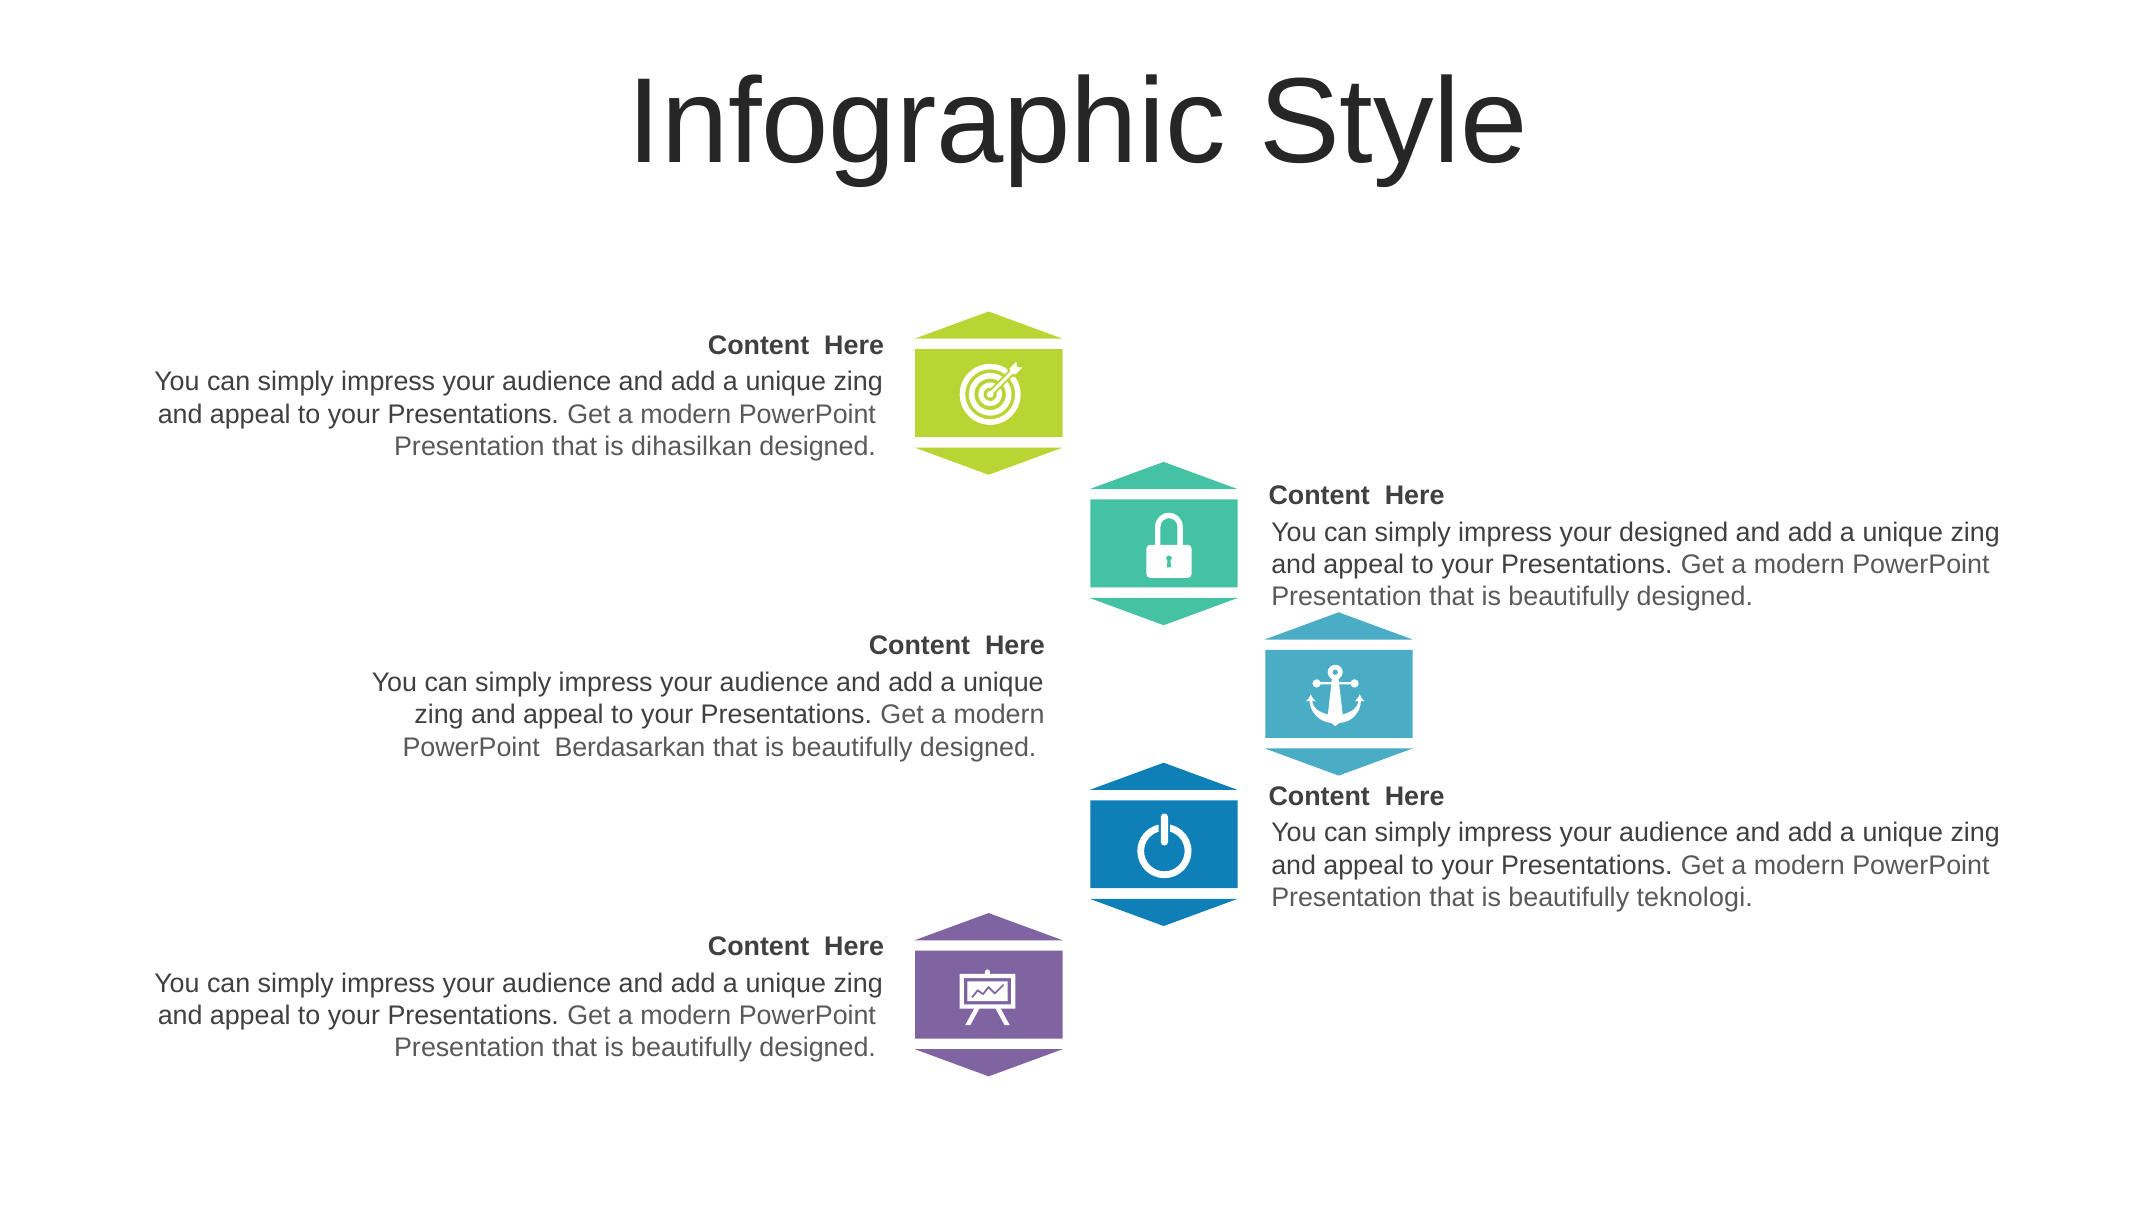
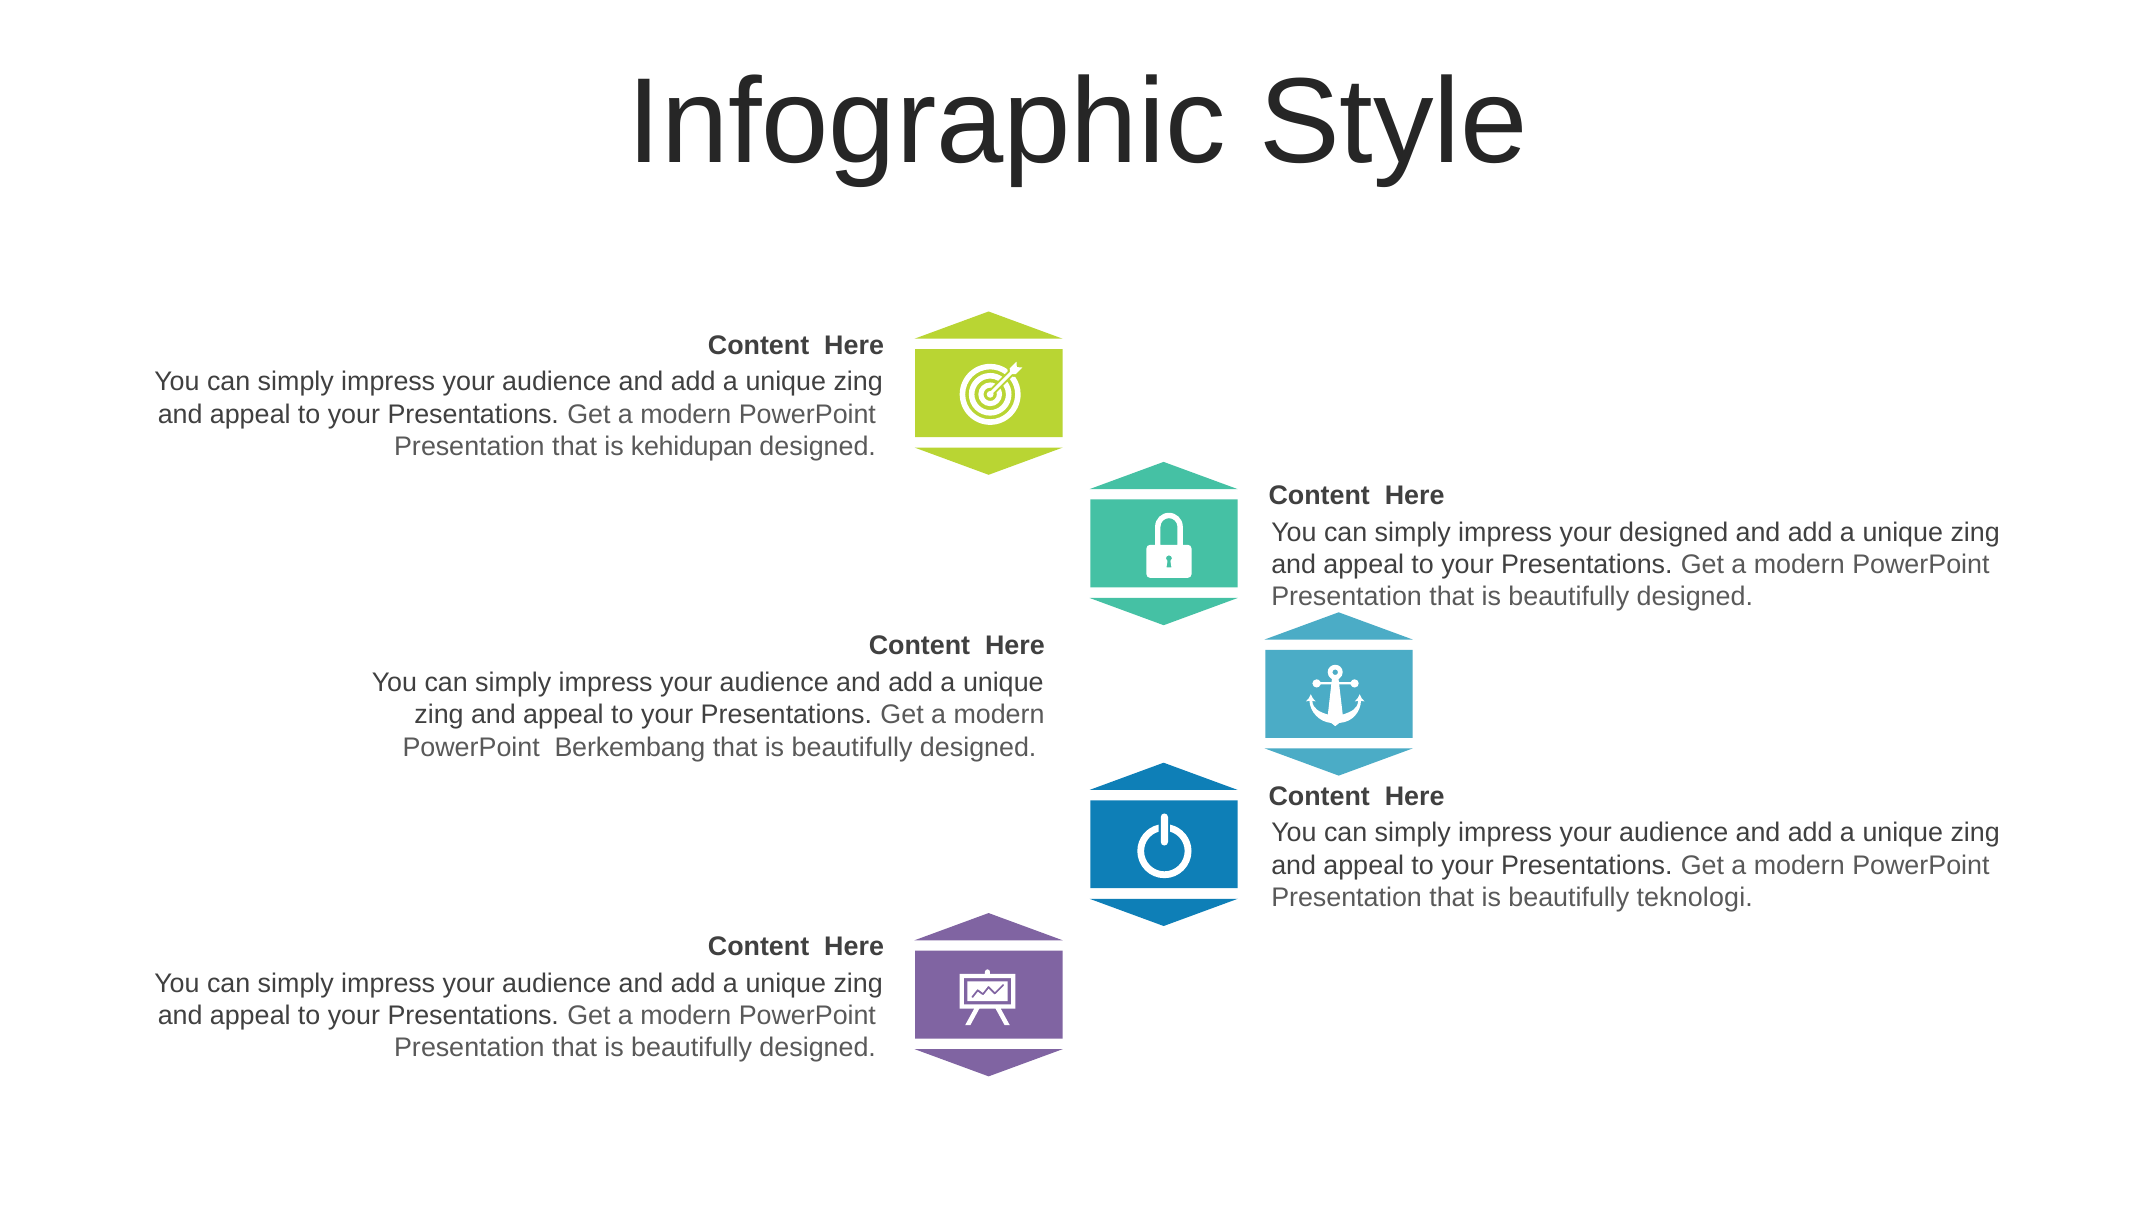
dihasilkan: dihasilkan -> kehidupan
Berdasarkan: Berdasarkan -> Berkembang
